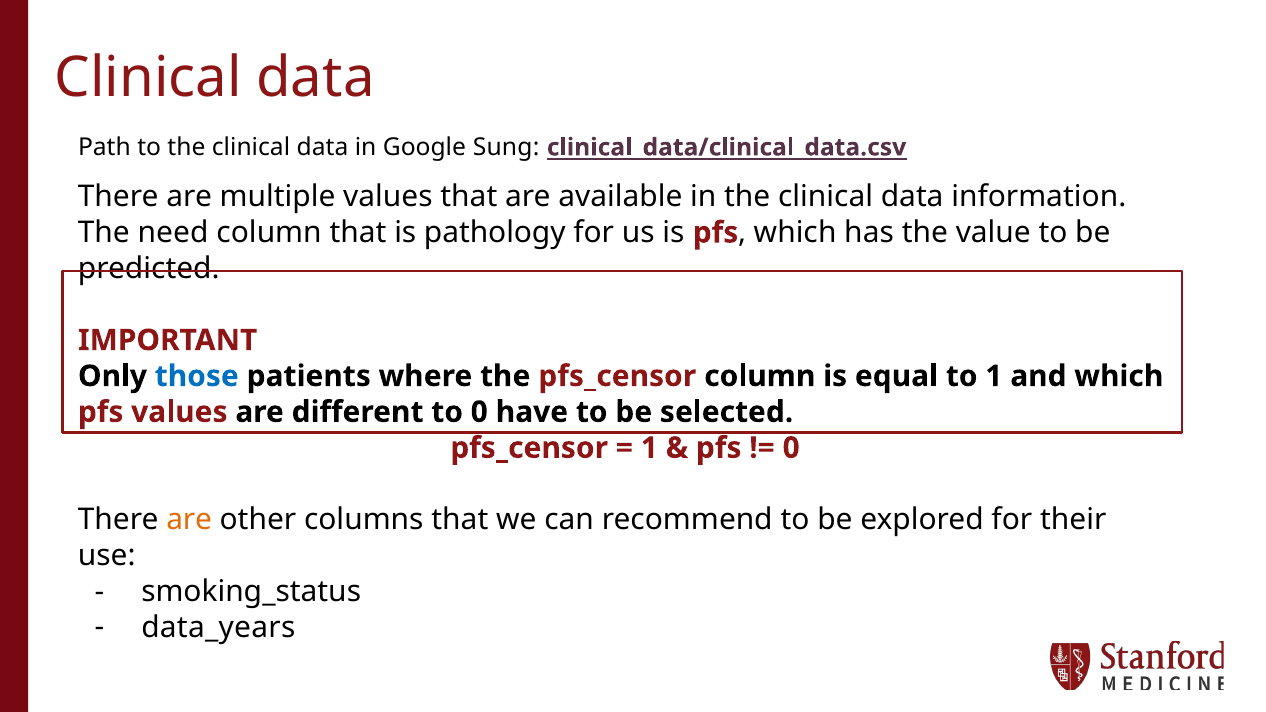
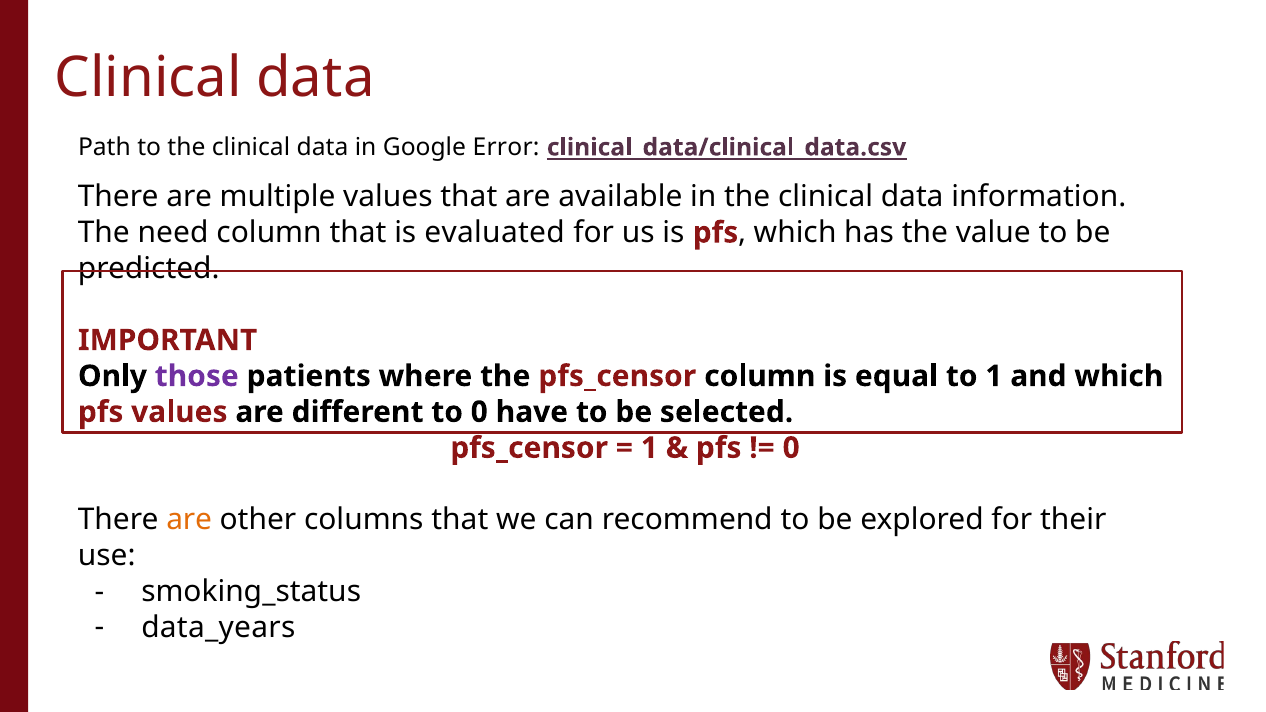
Sung: Sung -> Error
pathology: pathology -> evaluated
those colour: blue -> purple
